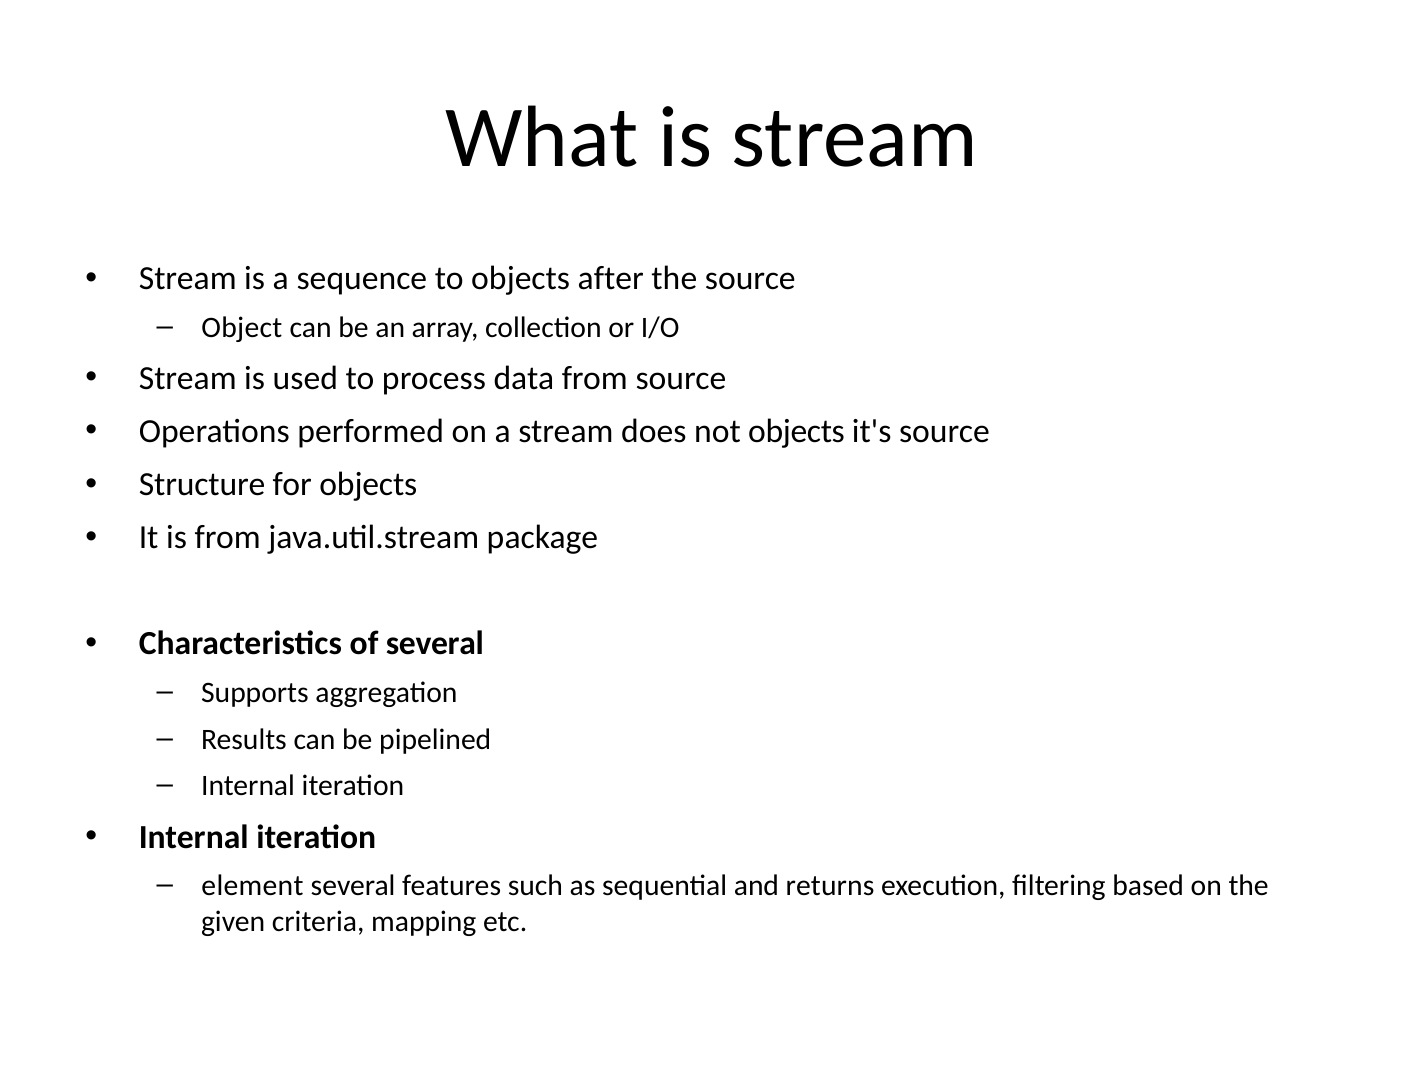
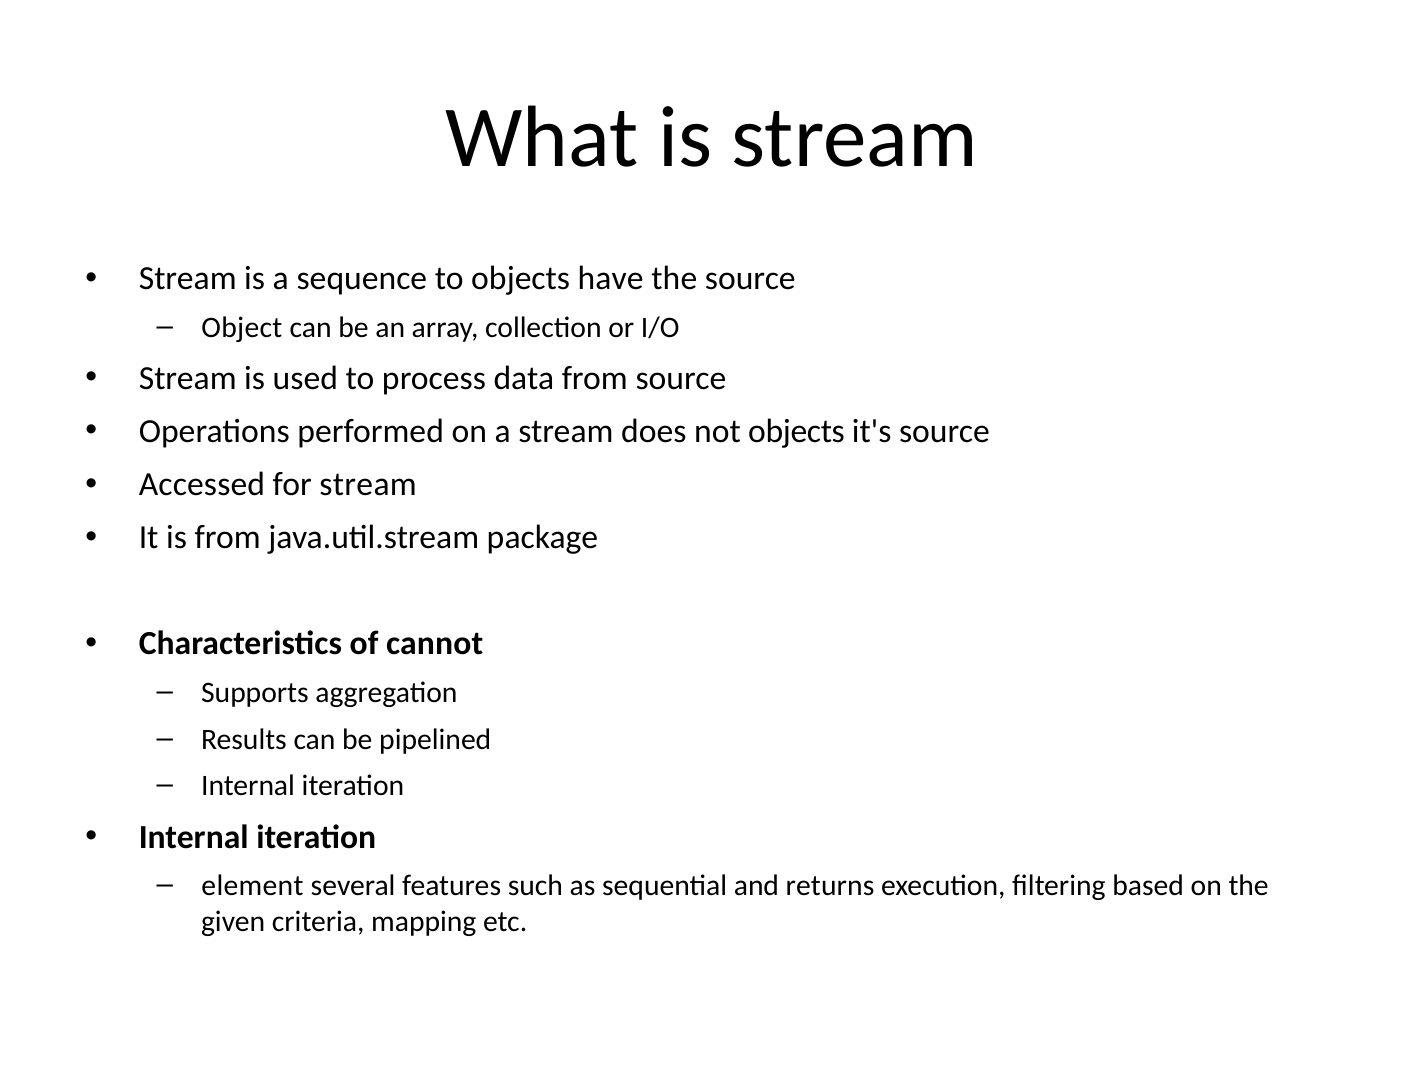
after: after -> have
Structure: Structure -> Accessed
for objects: objects -> stream
of several: several -> cannot
